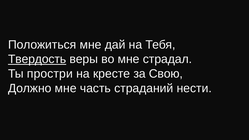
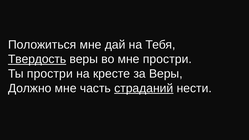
мне страдал: страдал -> простри
за Свою: Свою -> Веры
страданий underline: none -> present
